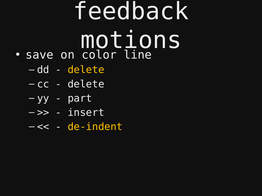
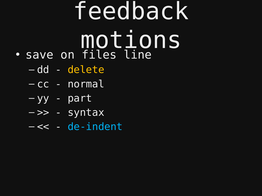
color: color -> files
delete at (86, 84): delete -> normal
insert: insert -> syntax
de-indent colour: yellow -> light blue
